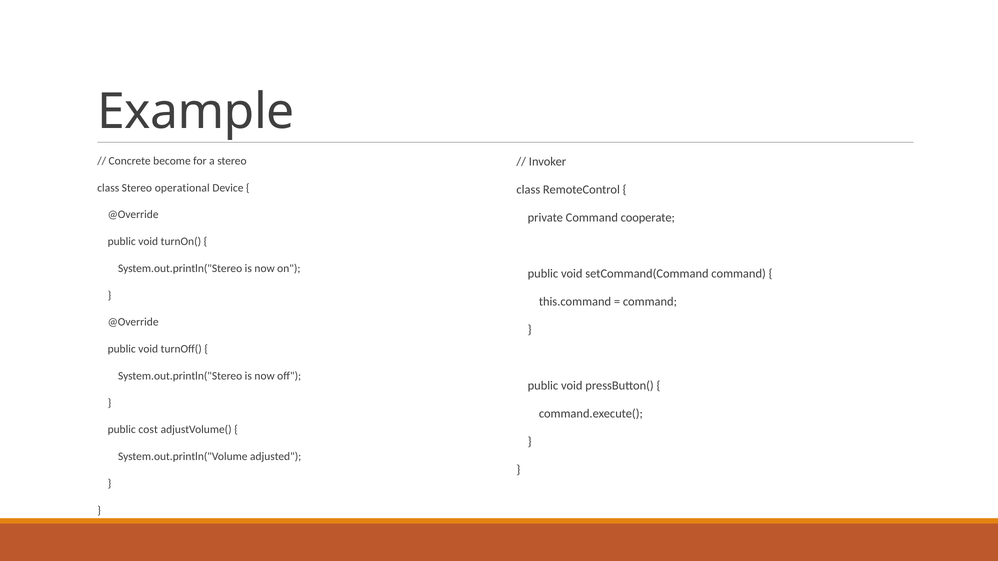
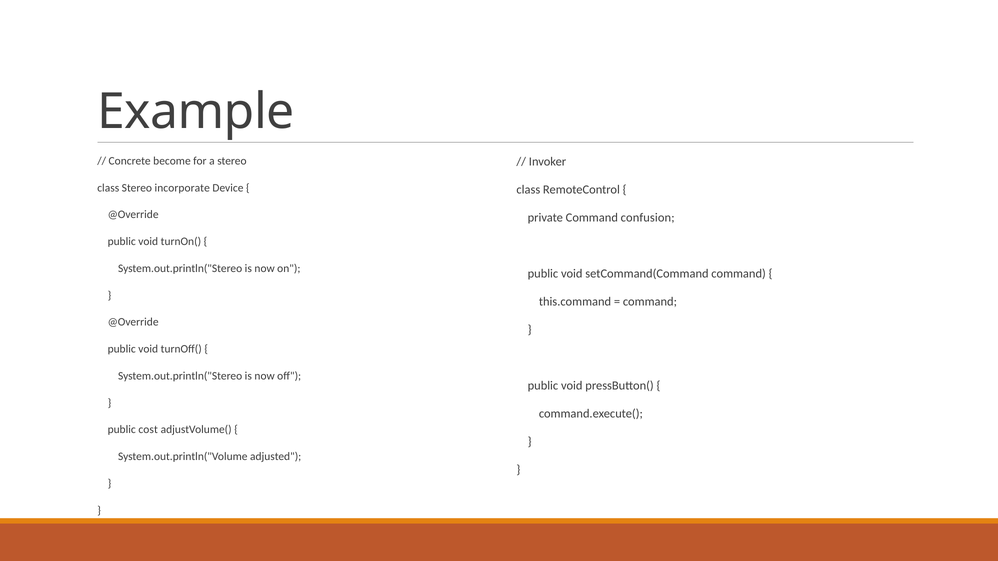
operational: operational -> incorporate
cooperate: cooperate -> confusion
